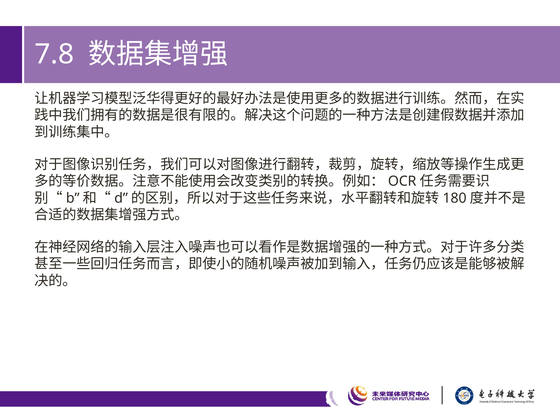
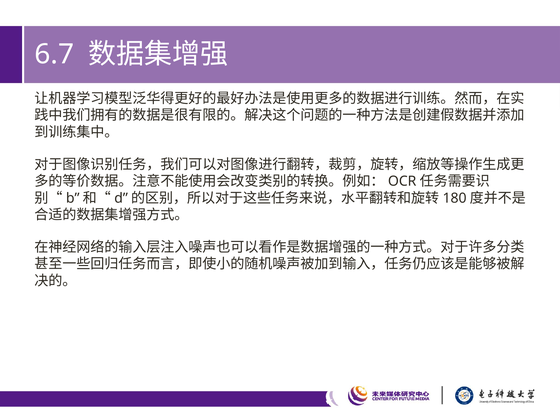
7.8: 7.8 -> 6.7
